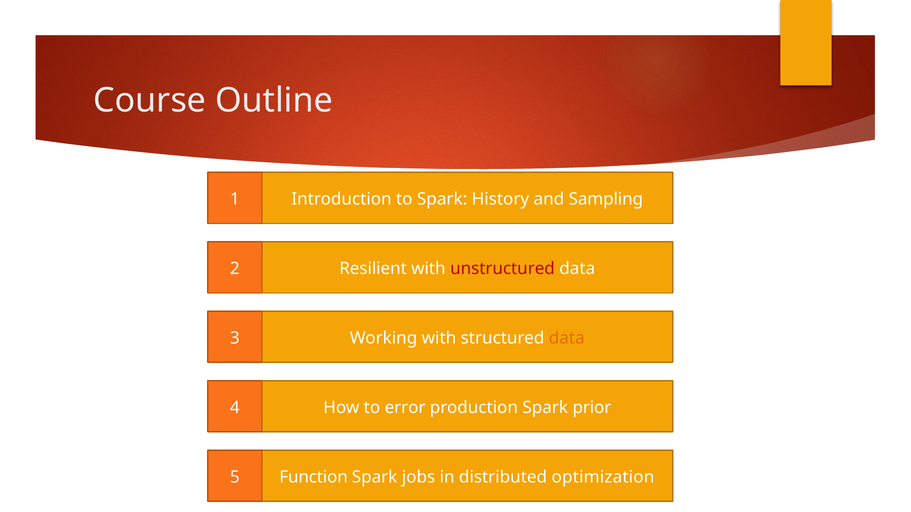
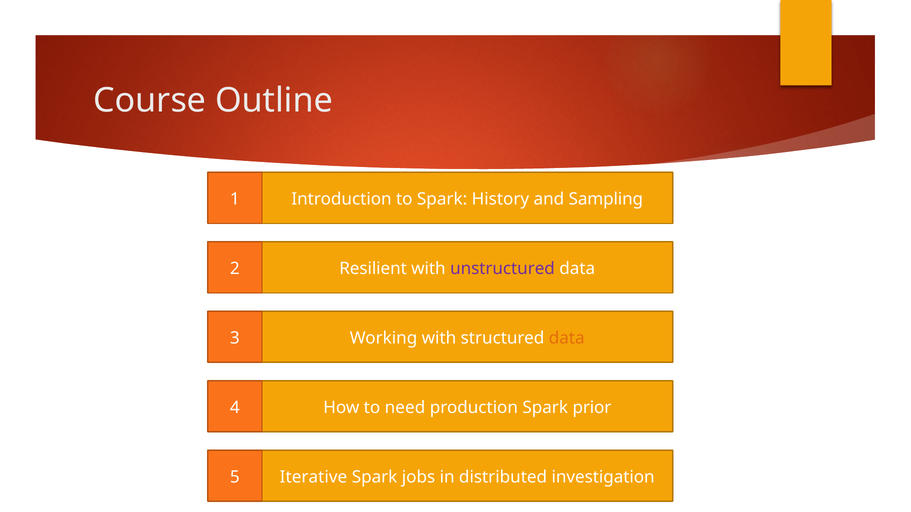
unstructured colour: red -> purple
error: error -> need
Function: Function -> Iterative
optimization: optimization -> investigation
